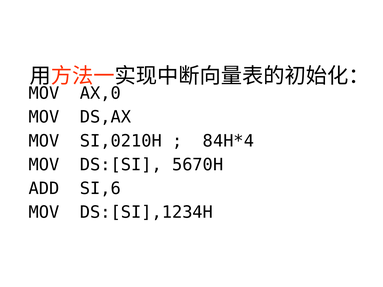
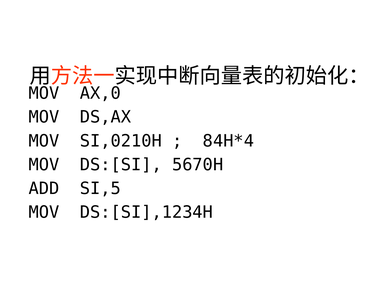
SI,6: SI,6 -> SI,5
